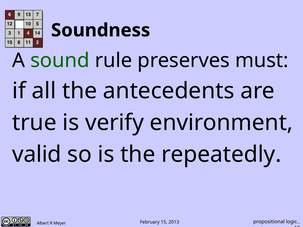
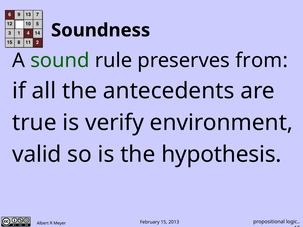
must: must -> from
repeatedly: repeatedly -> hypothesis
